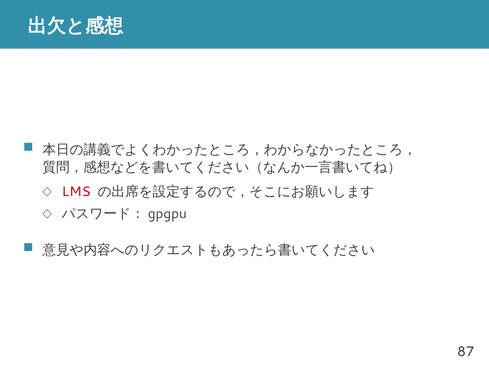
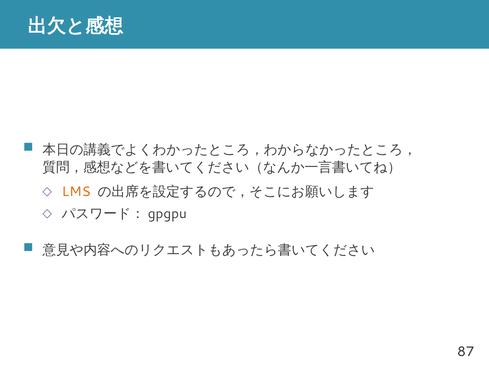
LMS colour: red -> orange
